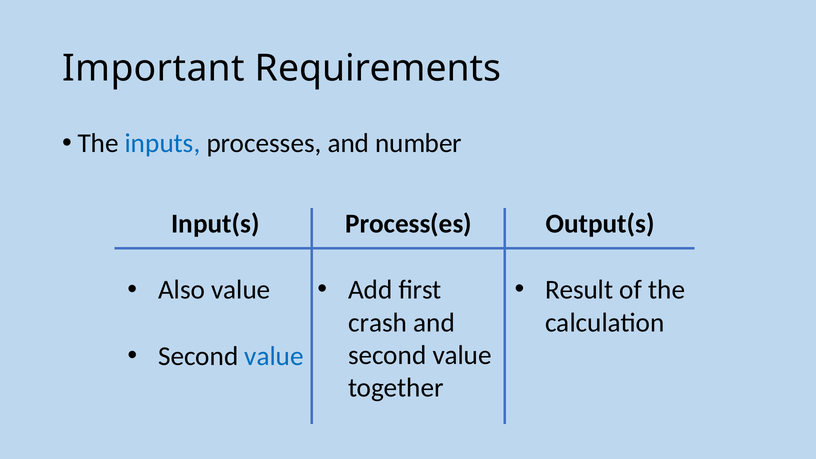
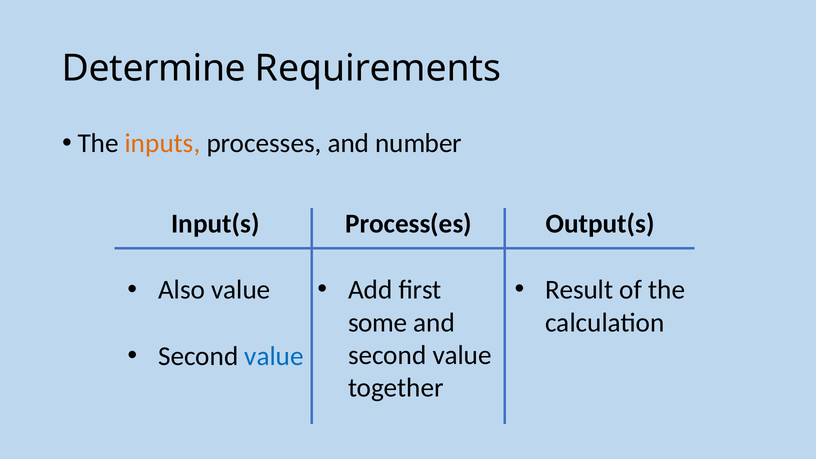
Important: Important -> Determine
inputs colour: blue -> orange
crash: crash -> some
